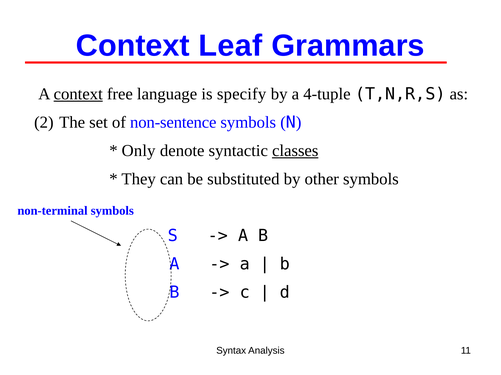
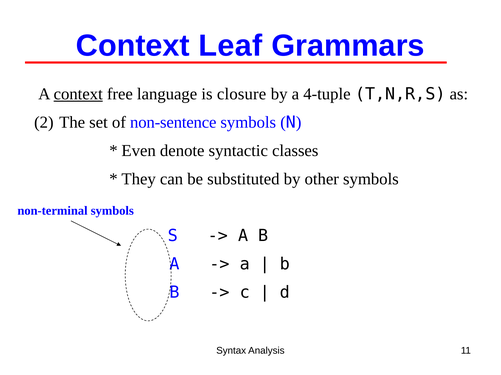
specify: specify -> closure
Only: Only -> Even
classes underline: present -> none
